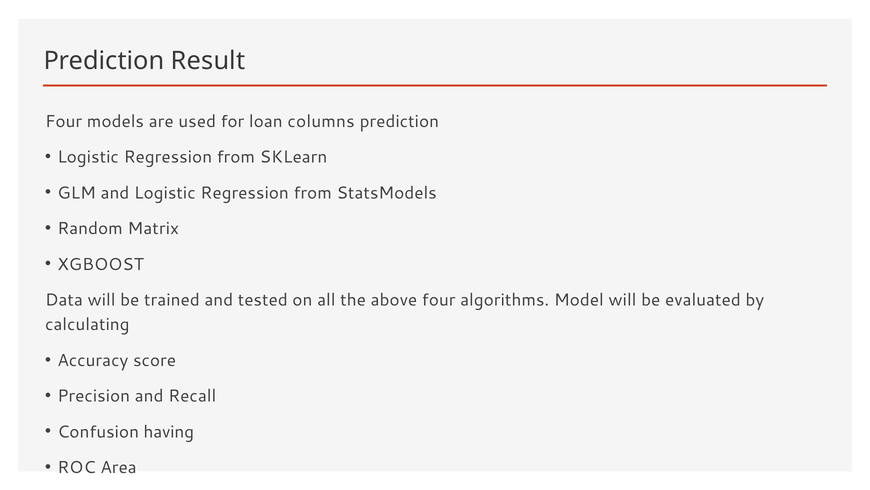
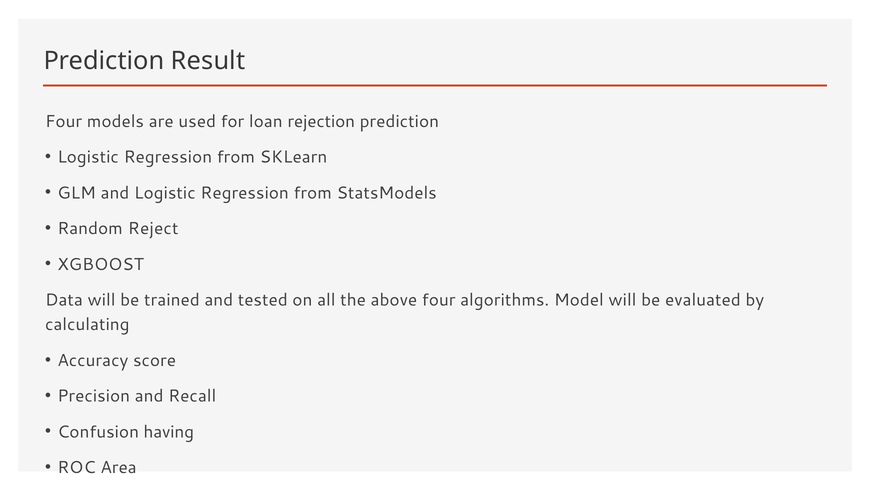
columns: columns -> rejection
Matrix: Matrix -> Reject
